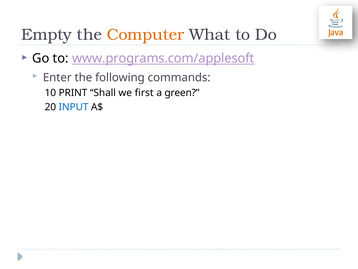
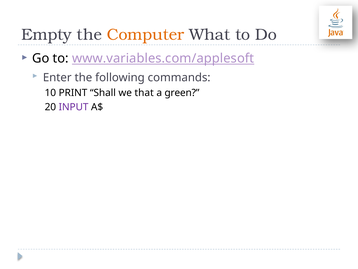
www.programs.com/applesoft: www.programs.com/applesoft -> www.variables.com/applesoft
first: first -> that
INPUT colour: blue -> purple
